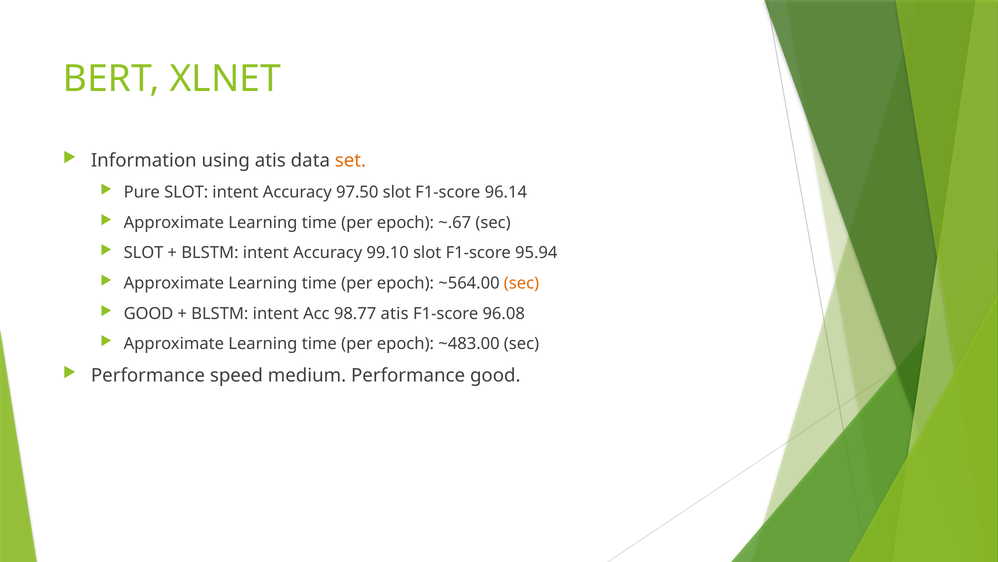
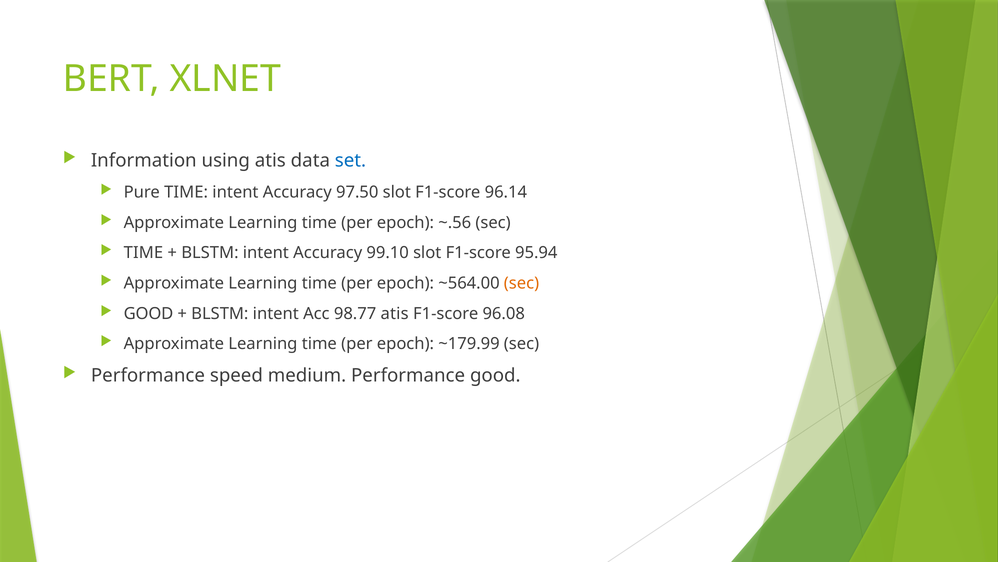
set colour: orange -> blue
Pure SLOT: SLOT -> TIME
~.67: ~.67 -> ~.56
SLOT at (144, 253): SLOT -> TIME
~483.00: ~483.00 -> ~179.99
